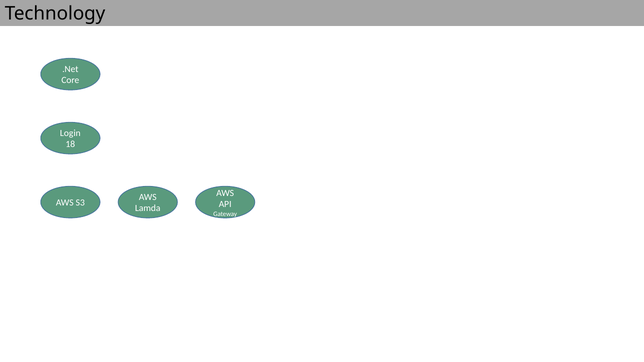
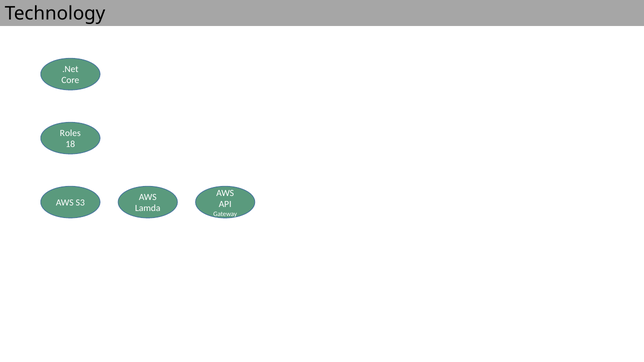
Login: Login -> Roles
